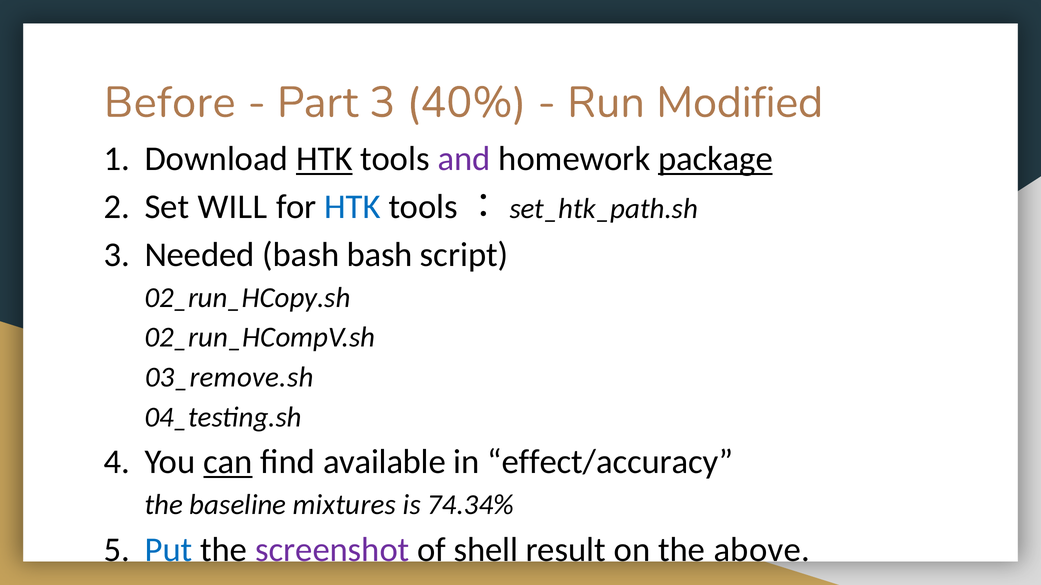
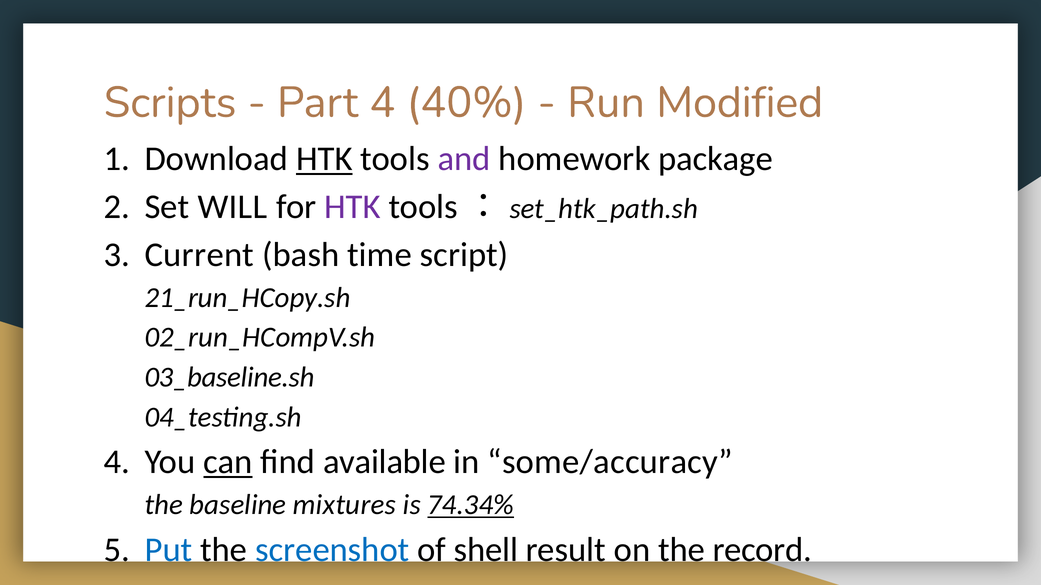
Before: Before -> Scripts
Part 3: 3 -> 4
package underline: present -> none
HTK at (352, 207) colour: blue -> purple
Needed: Needed -> Current
bash bash: bash -> time
02_run_HCopy.sh: 02_run_HCopy.sh -> 21_run_HCopy.sh
03_remove.sh: 03_remove.sh -> 03_baseline.sh
effect/accuracy: effect/accuracy -> some/accuracy
74.34% underline: none -> present
screenshot colour: purple -> blue
above: above -> record
